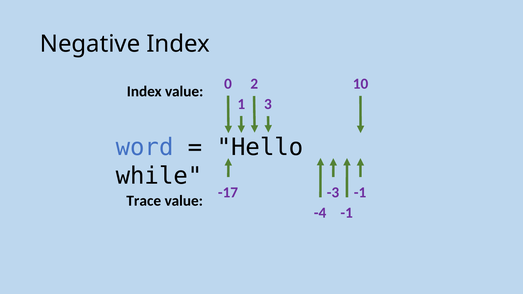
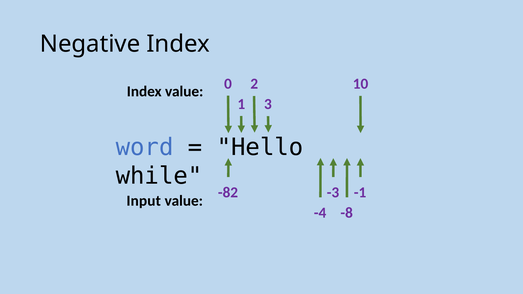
-17: -17 -> -82
Trace: Trace -> Input
-1 at (347, 213): -1 -> -8
